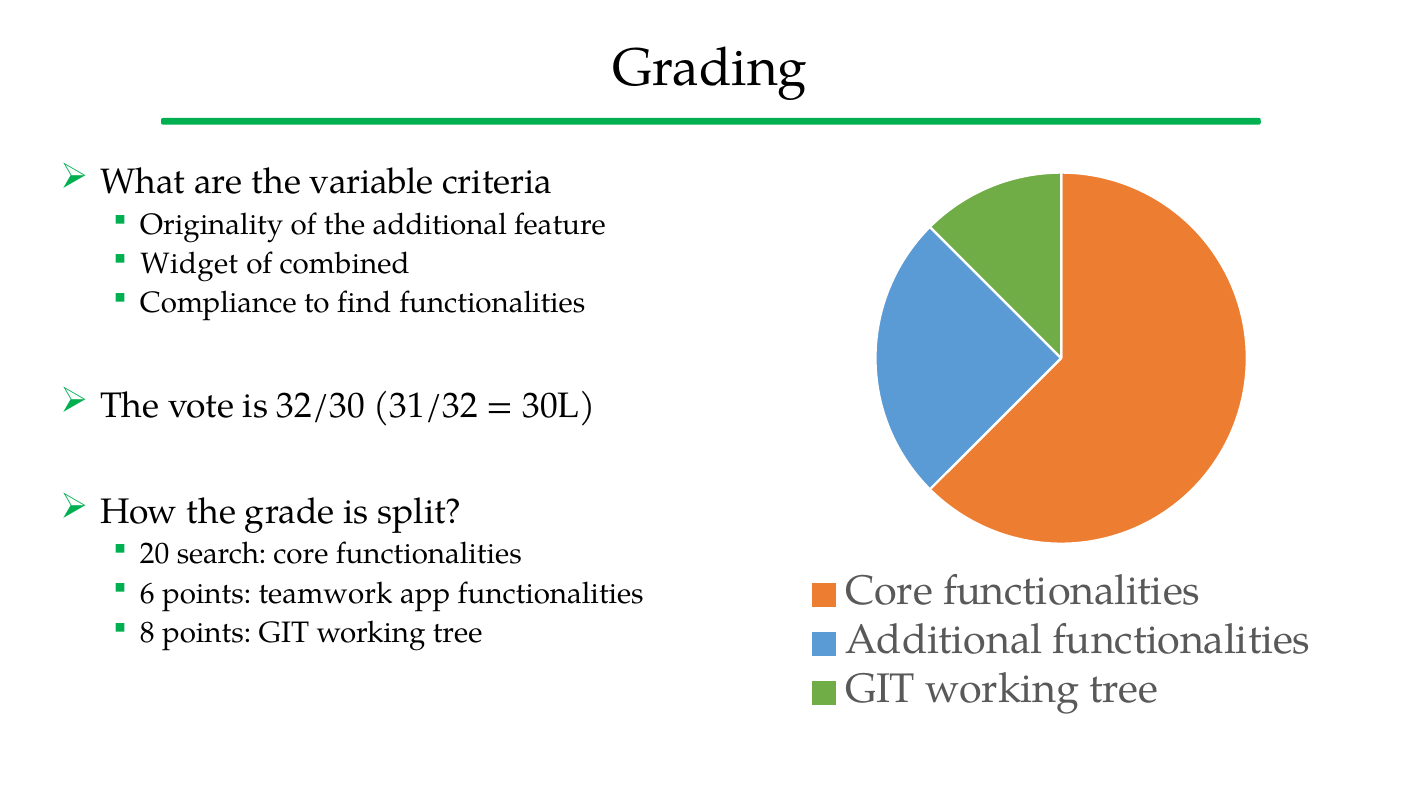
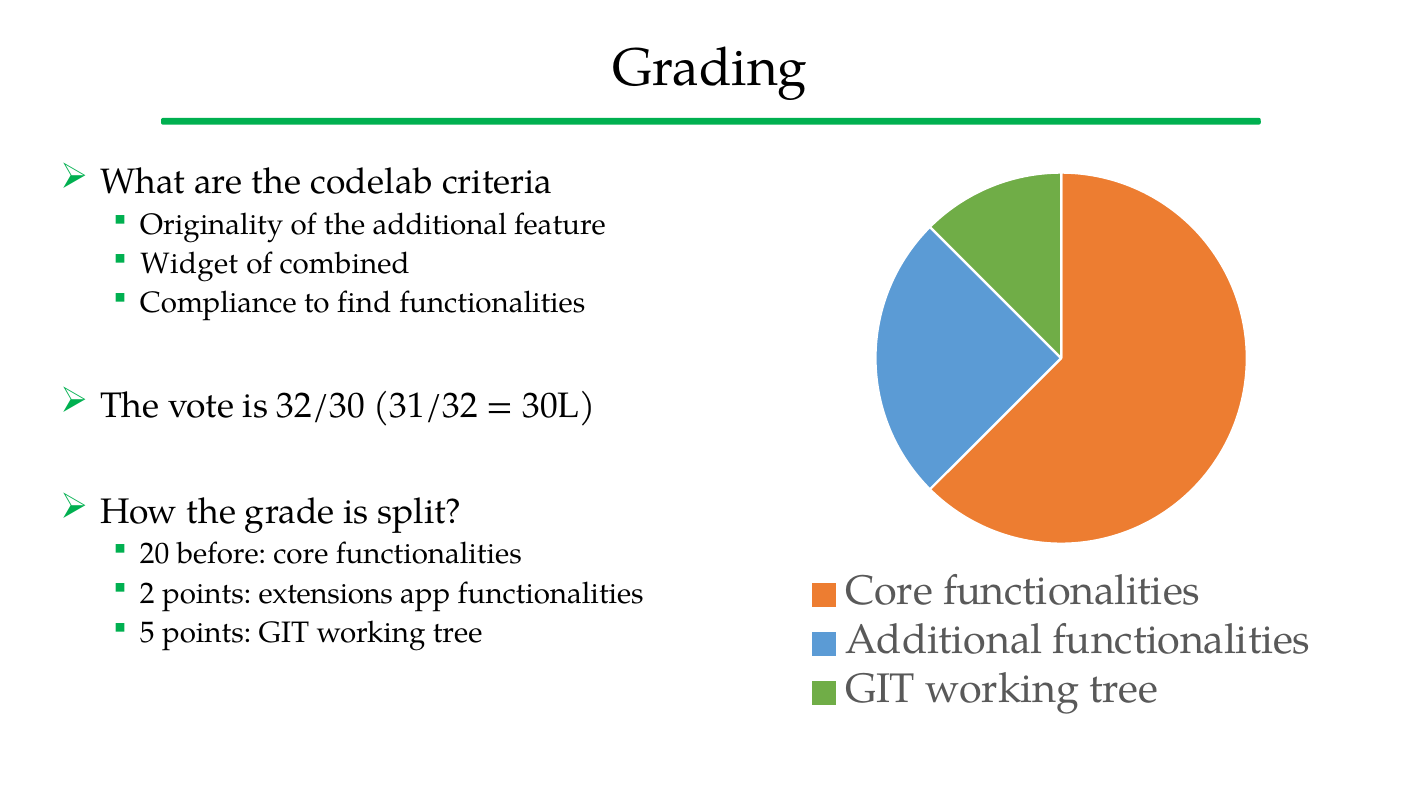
variable: variable -> codelab
search: search -> before
6: 6 -> 2
teamwork: teamwork -> extensions
8: 8 -> 5
